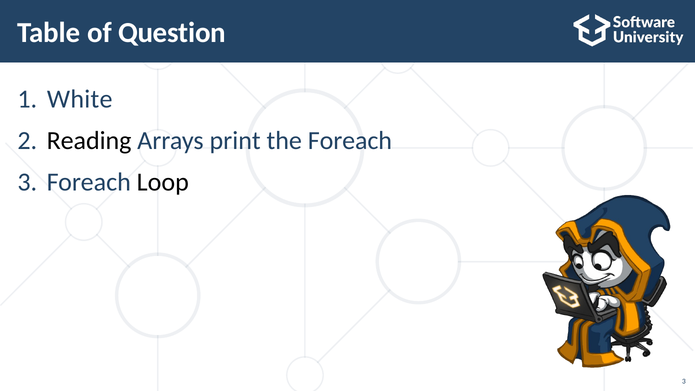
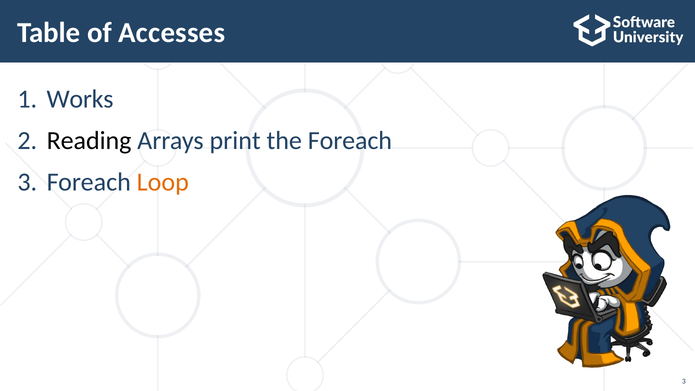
Question: Question -> Accesses
White: White -> Works
Loop colour: black -> orange
